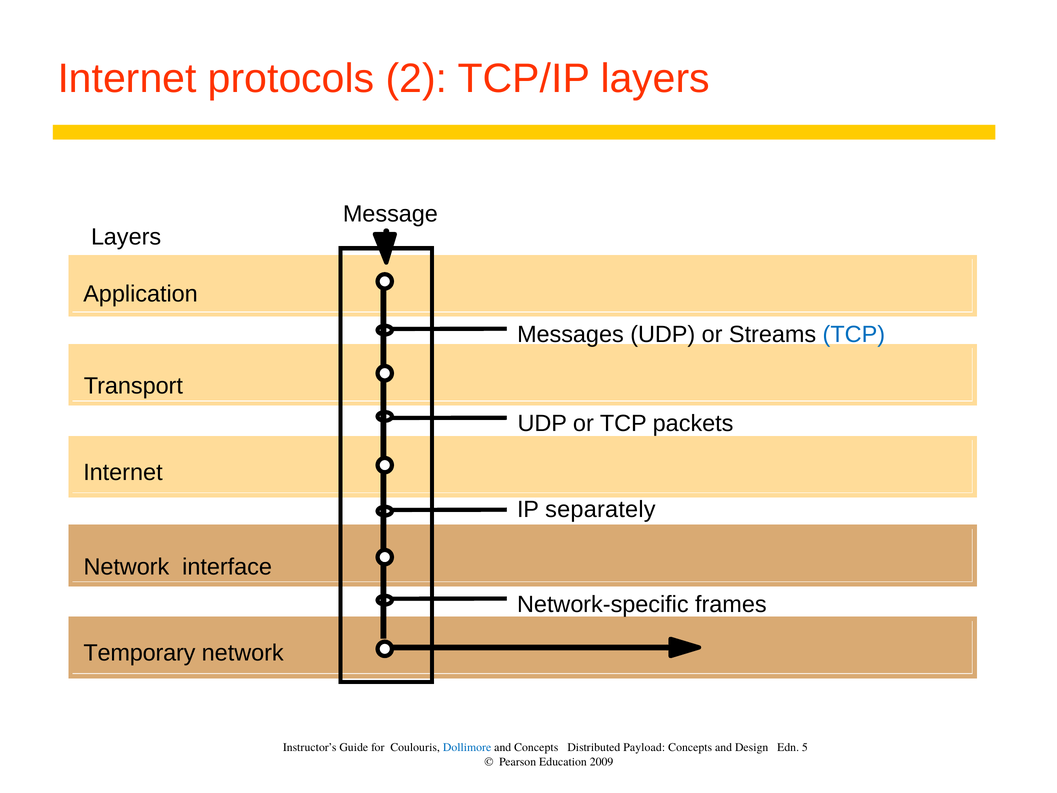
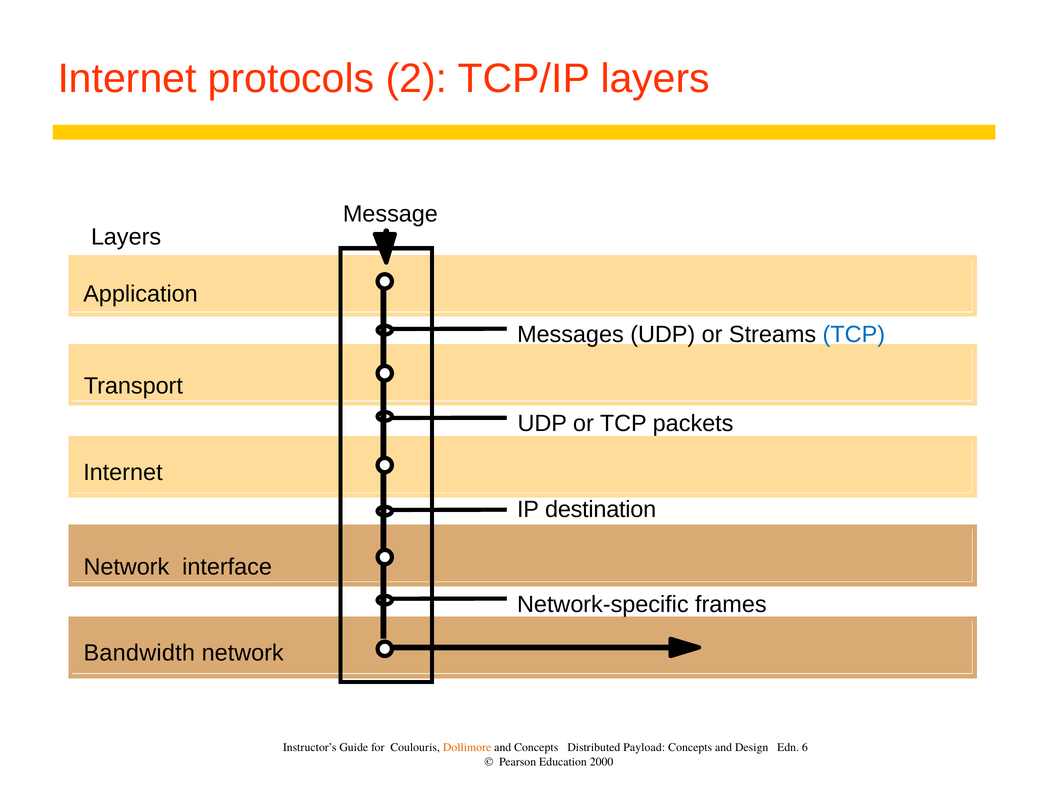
separately: separately -> destination
Temporary: Temporary -> Bandwidth
Dollimore colour: blue -> orange
5: 5 -> 6
2009: 2009 -> 2000
